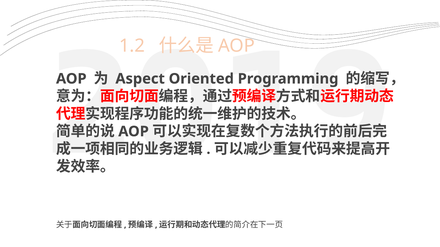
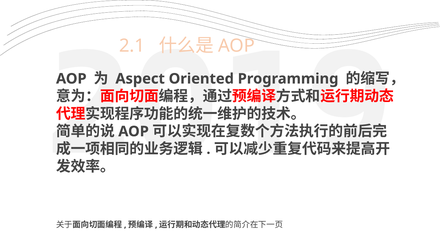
1.2: 1.2 -> 2.1
